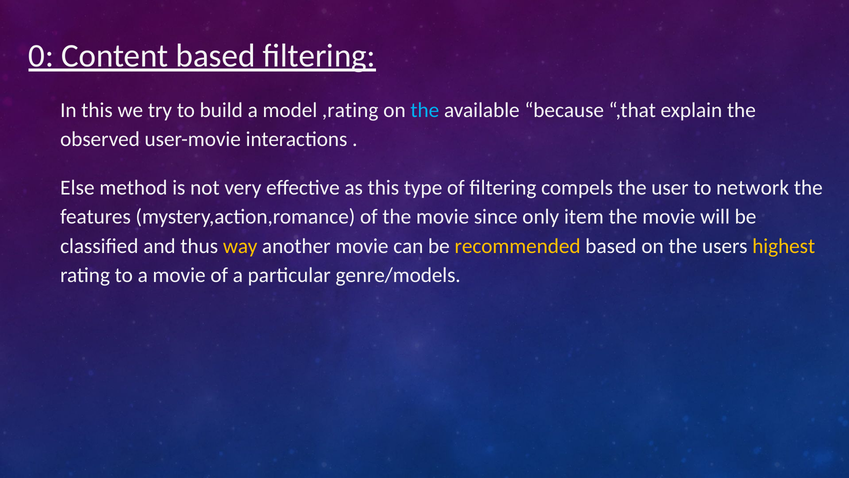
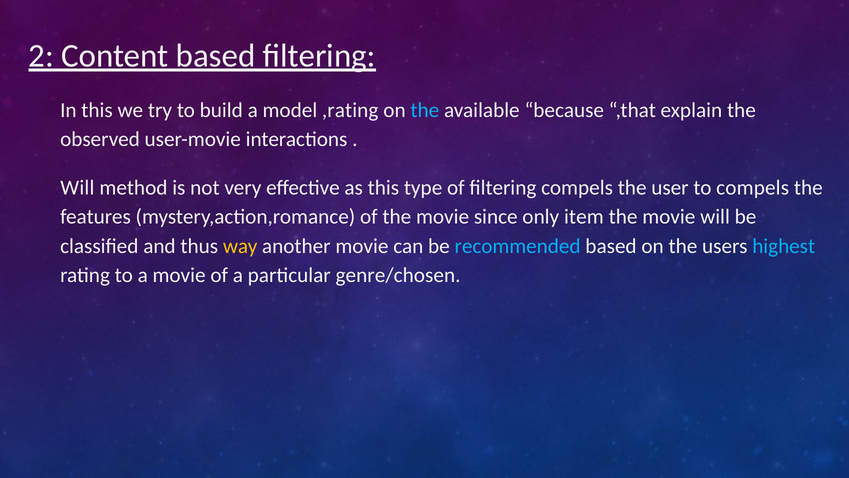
0: 0 -> 2
Else at (77, 187): Else -> Will
to network: network -> compels
recommended colour: yellow -> light blue
highest colour: yellow -> light blue
genre/models: genre/models -> genre/chosen
